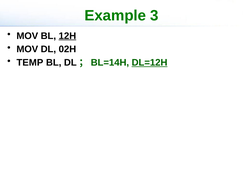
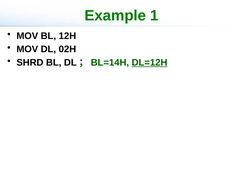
3: 3 -> 1
12H underline: present -> none
TEMP: TEMP -> SHRD
